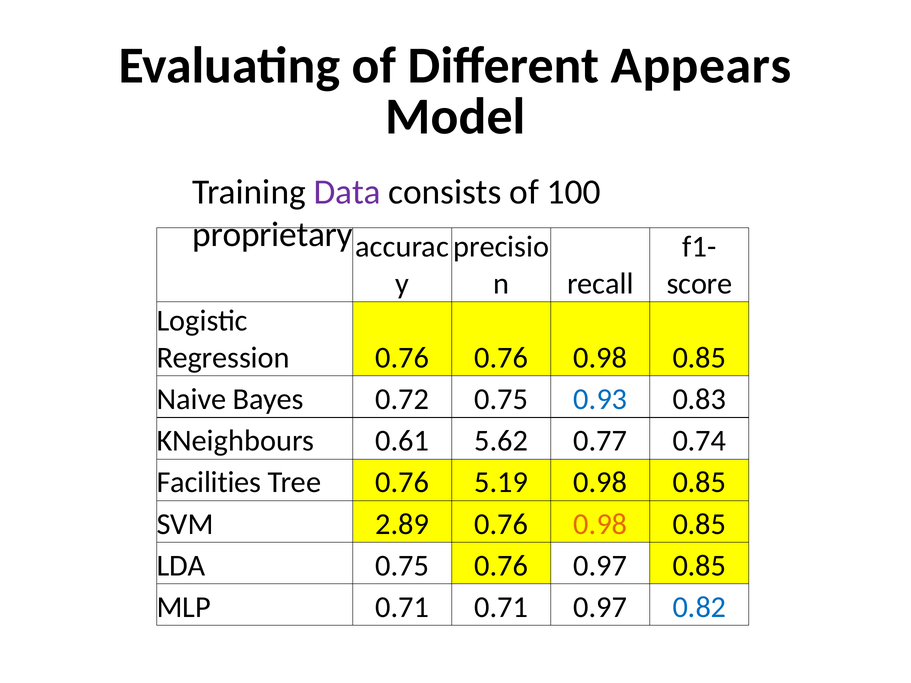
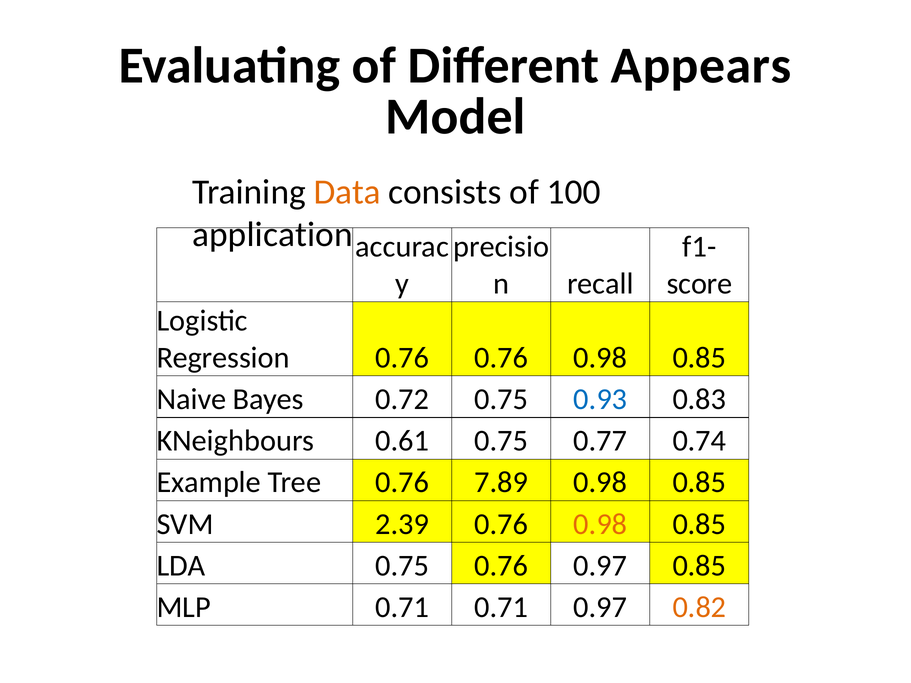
Data colour: purple -> orange
proprietary: proprietary -> application
0.61 5.62: 5.62 -> 0.75
Facilities: Facilities -> Example
5.19: 5.19 -> 7.89
2.89: 2.89 -> 2.39
0.82 colour: blue -> orange
